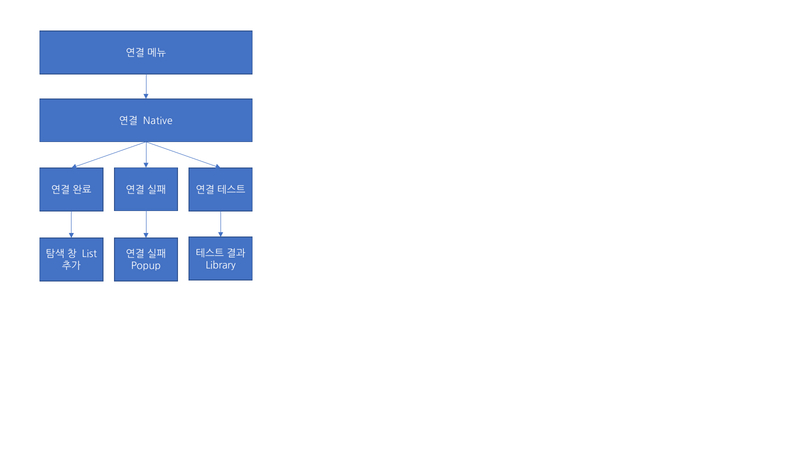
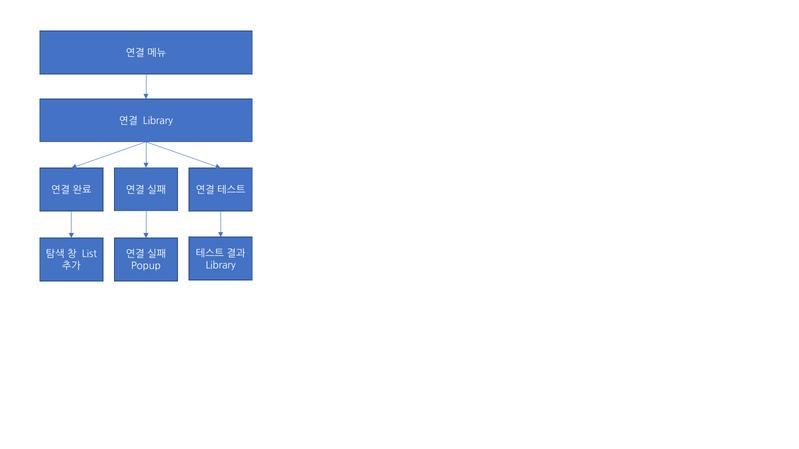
Native at (158, 121): Native -> Library
